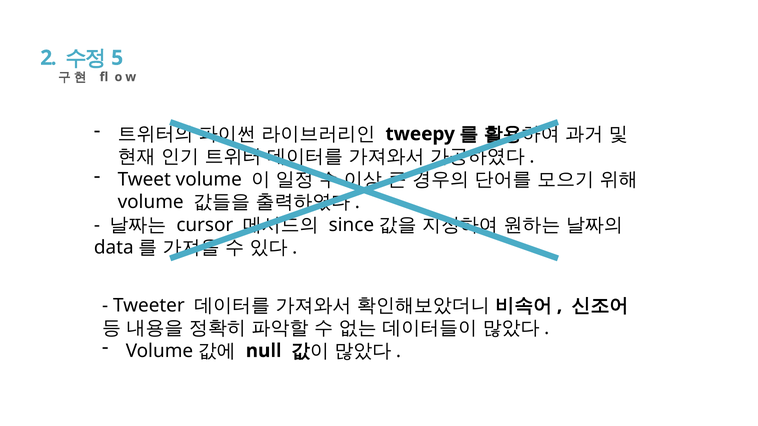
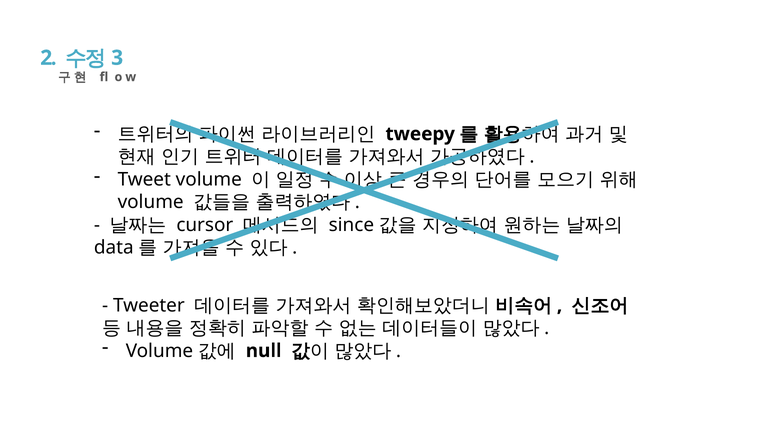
5: 5 -> 3
